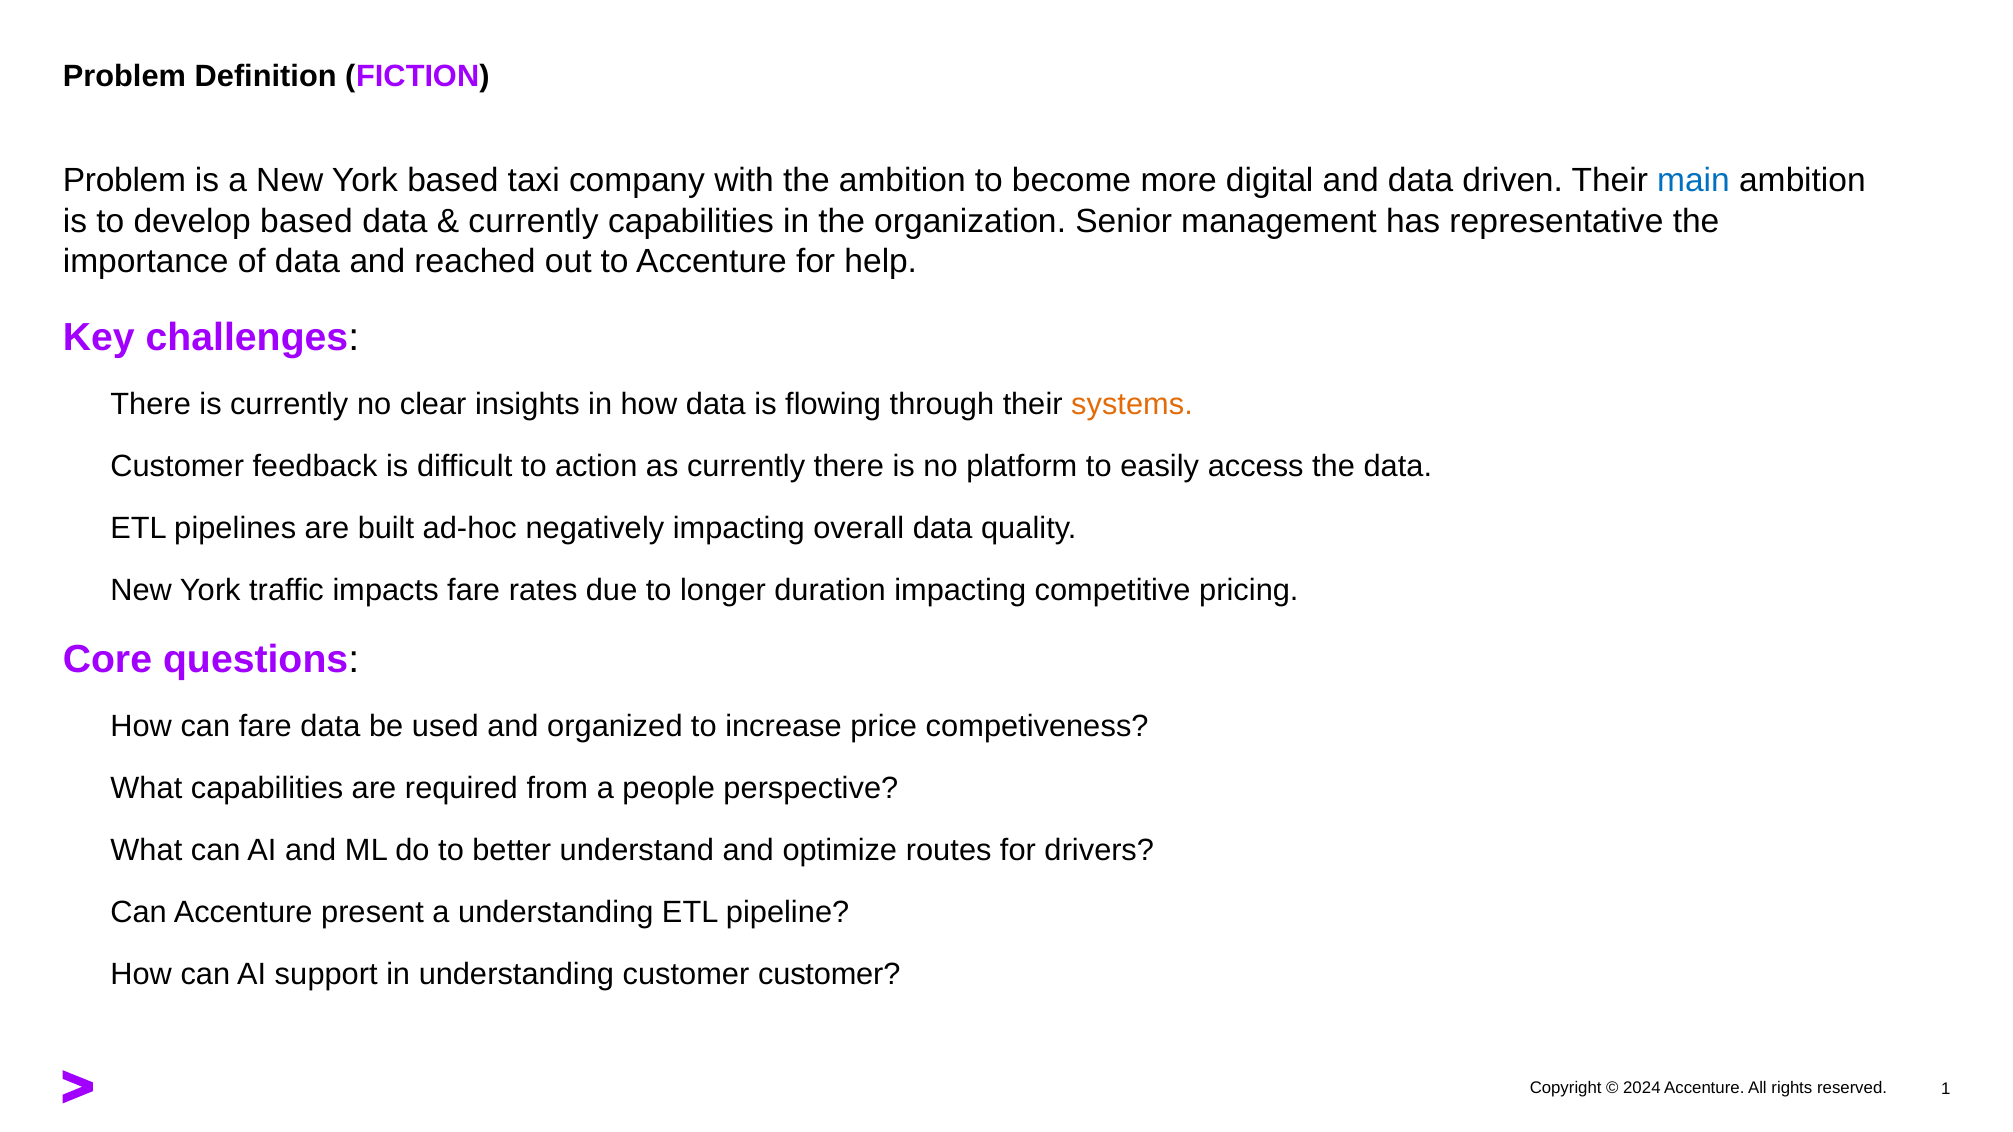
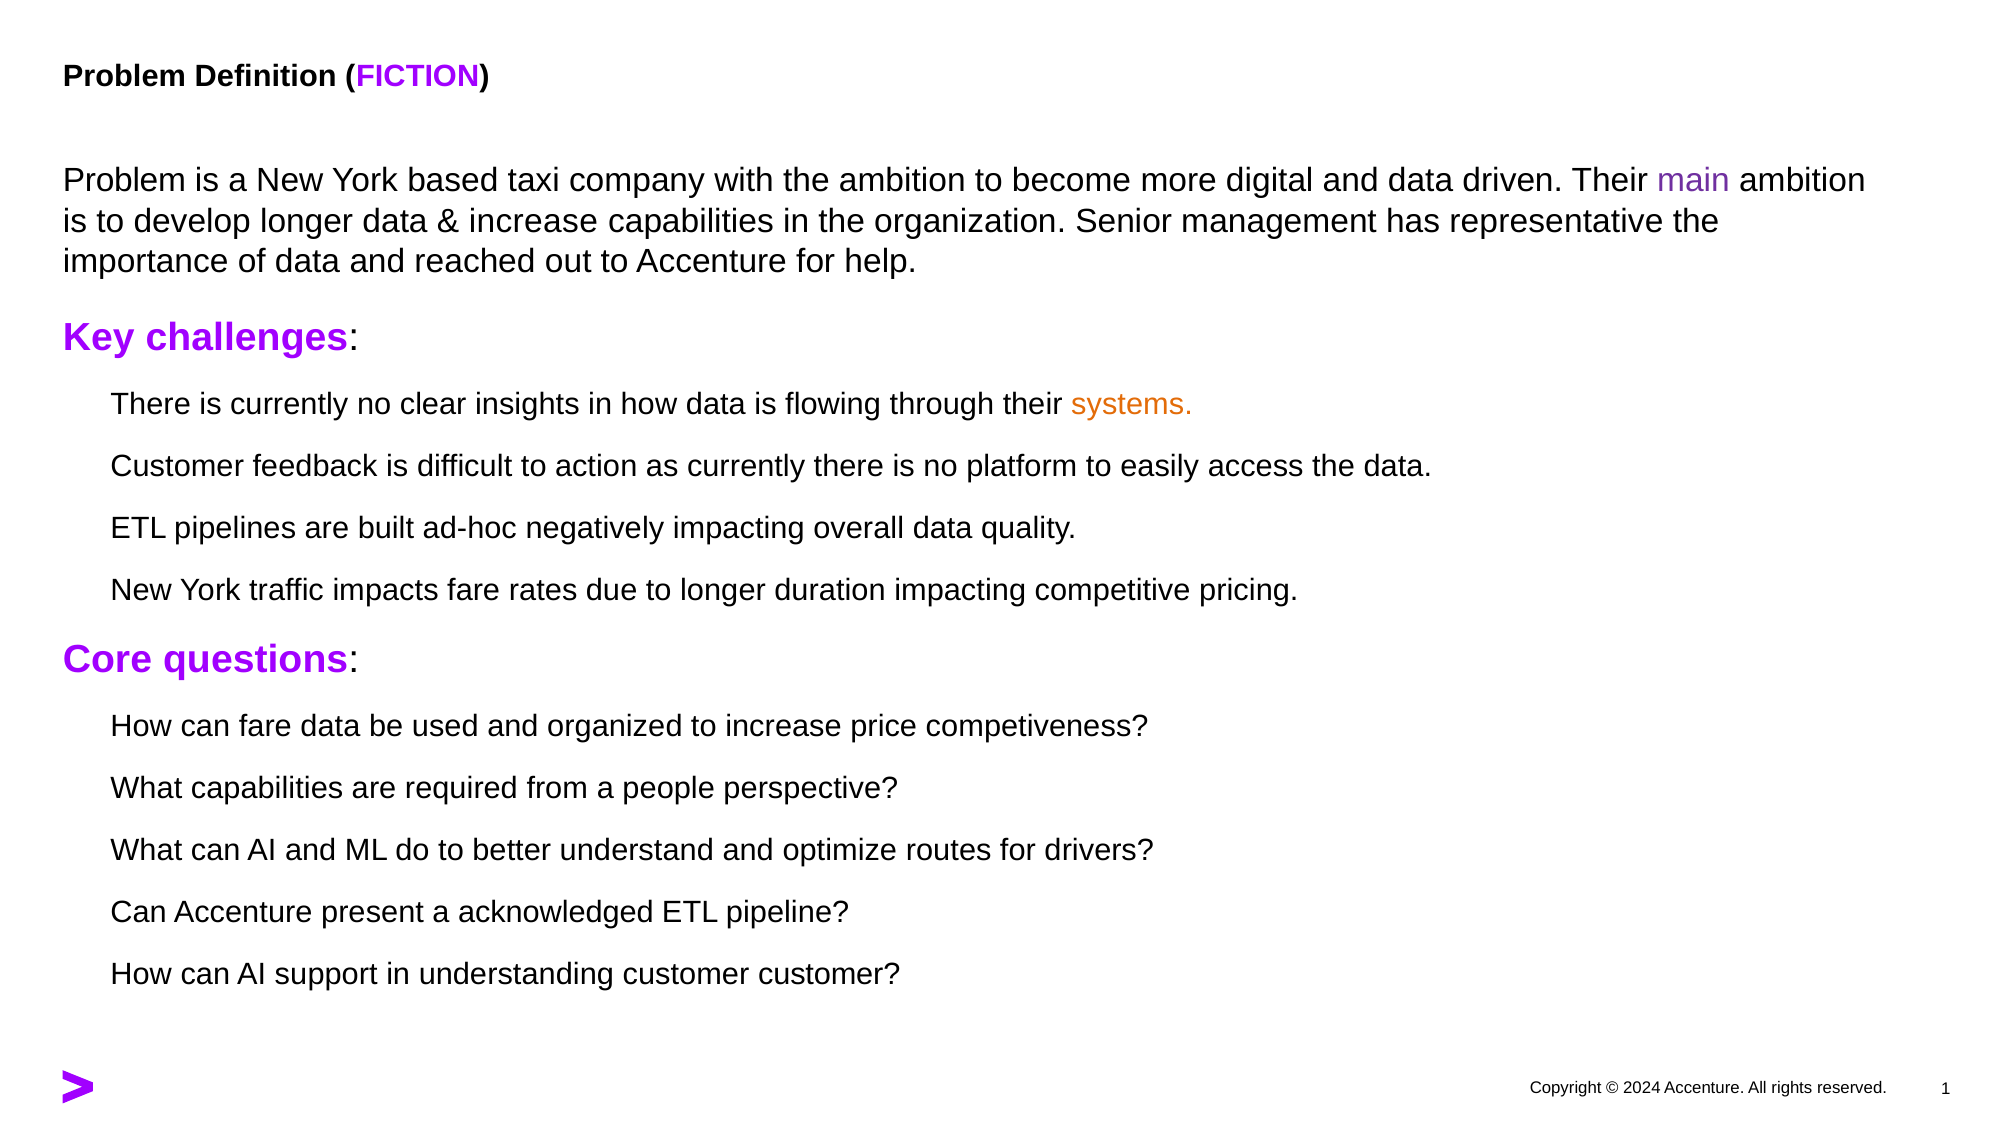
main colour: blue -> purple
develop based: based -> longer
currently at (533, 221): currently -> increase
a understanding: understanding -> acknowledged
